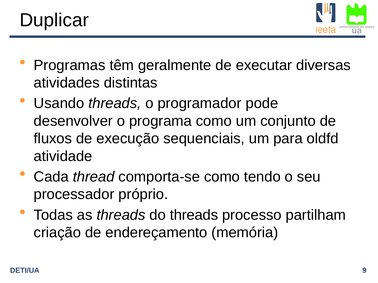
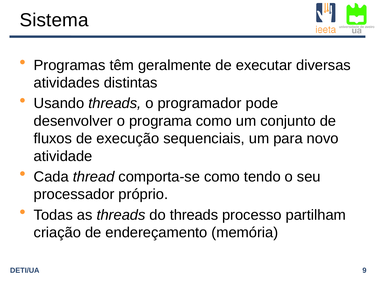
Duplicar: Duplicar -> Sistema
oldfd: oldfd -> novo
